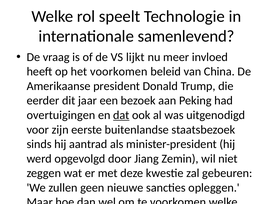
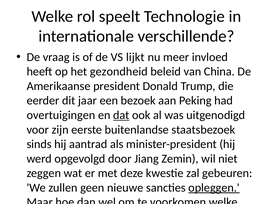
samenlevend: samenlevend -> verschillende
het voorkomen: voorkomen -> gezondheid
opleggen underline: none -> present
